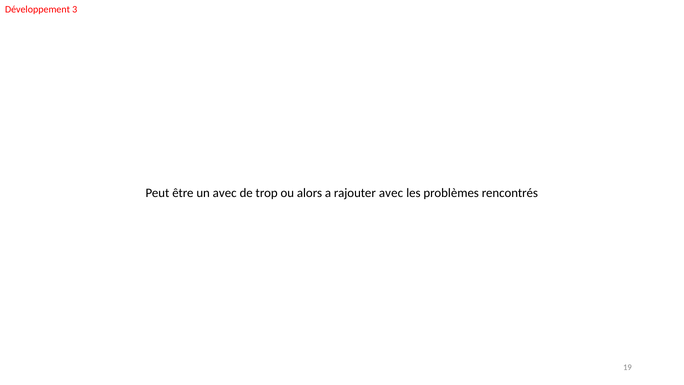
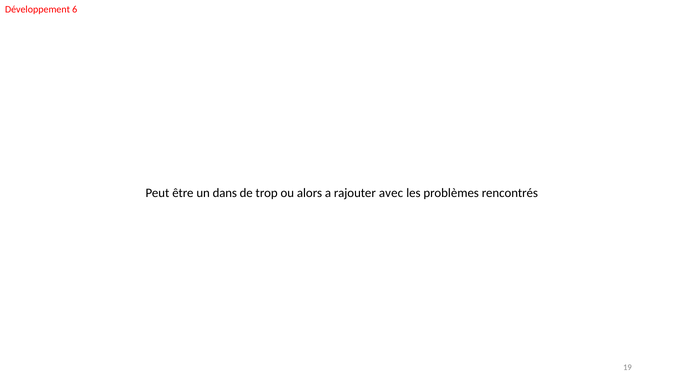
3: 3 -> 6
un avec: avec -> dans
